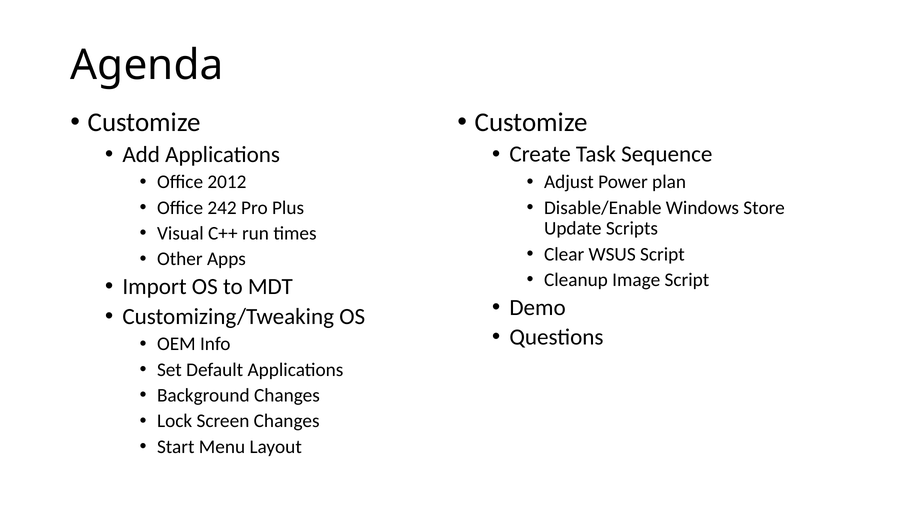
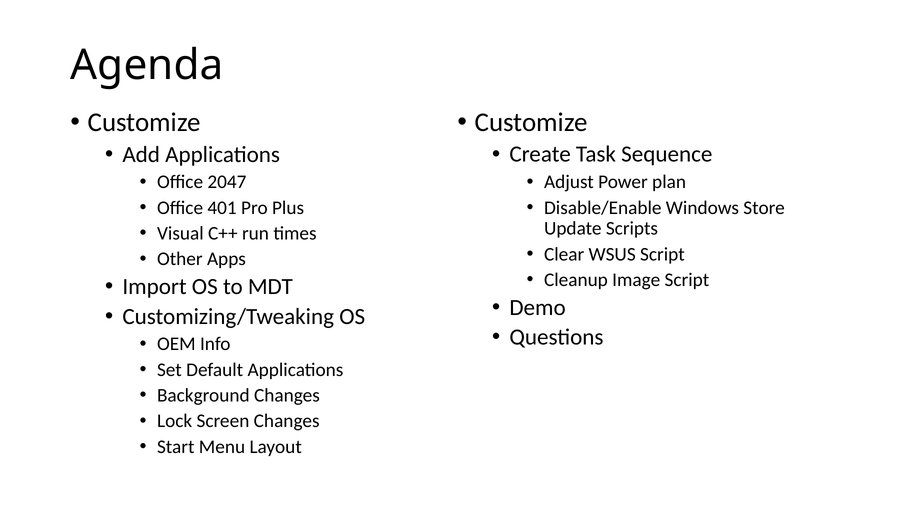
2012: 2012 -> 2047
242: 242 -> 401
